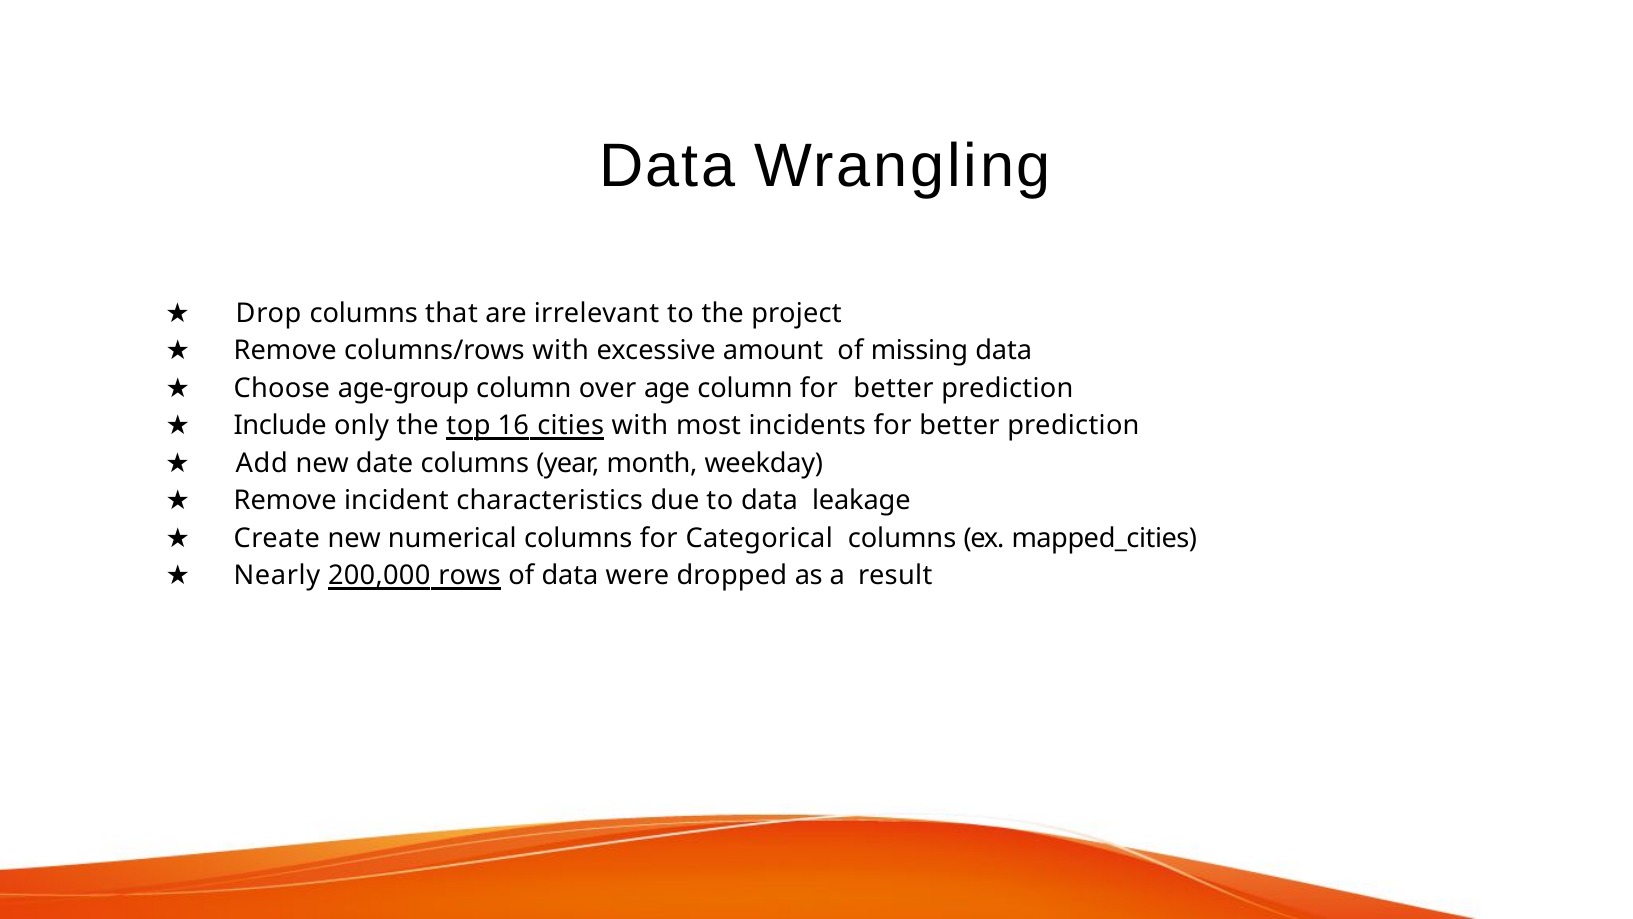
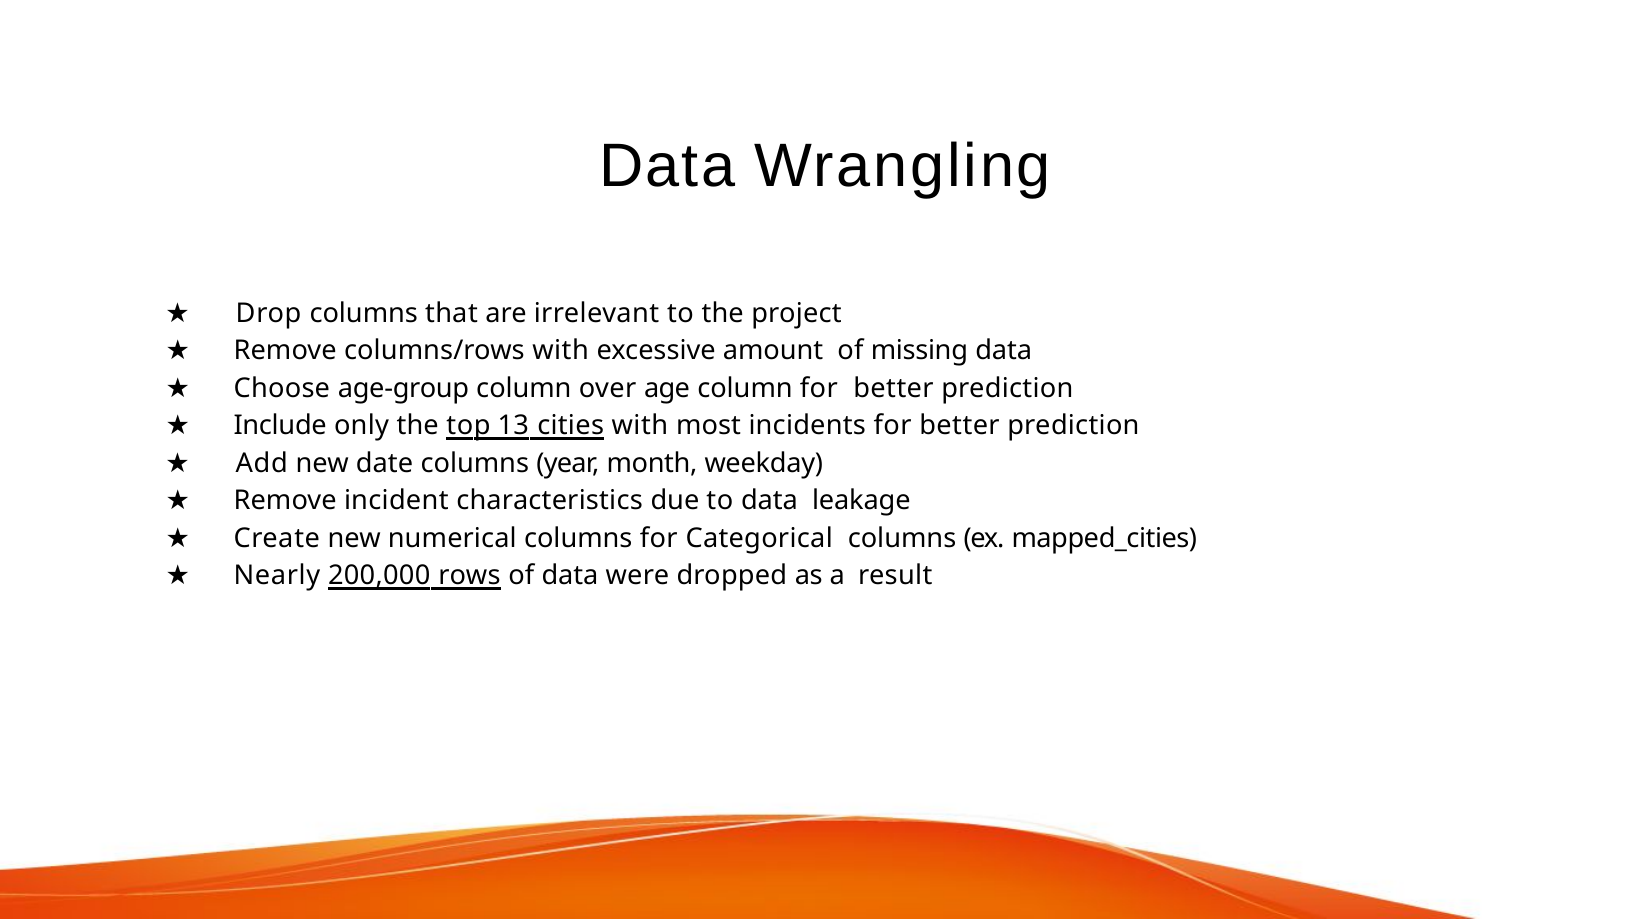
16: 16 -> 13
